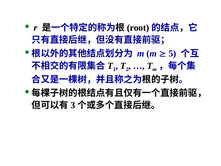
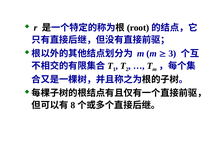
5: 5 -> 3
3: 3 -> 8
